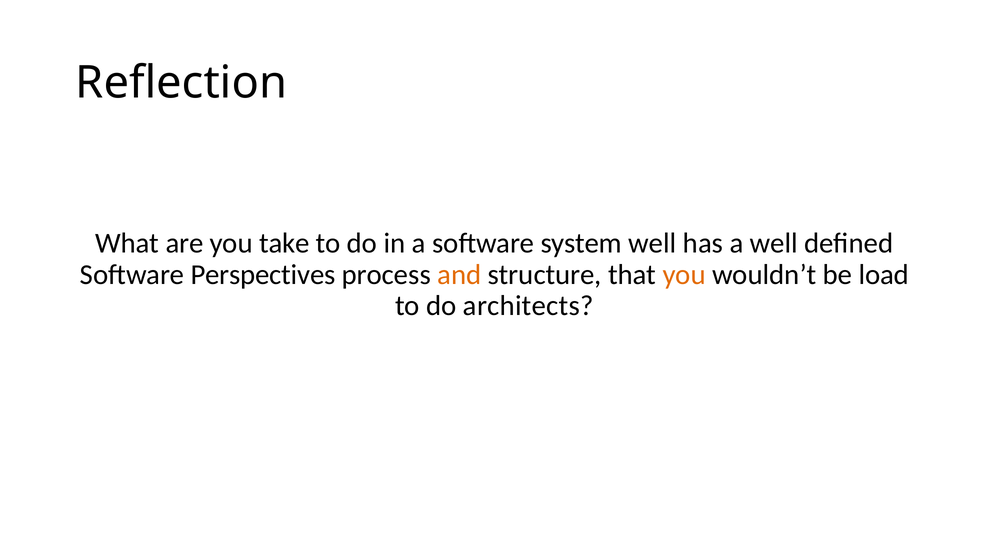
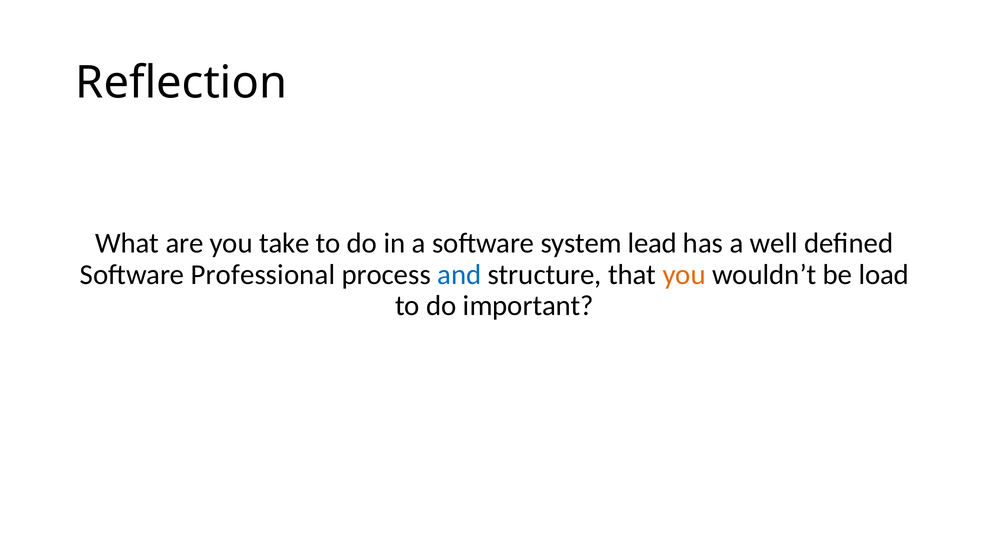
system well: well -> lead
Perspectives: Perspectives -> Professional
and colour: orange -> blue
architects: architects -> important
